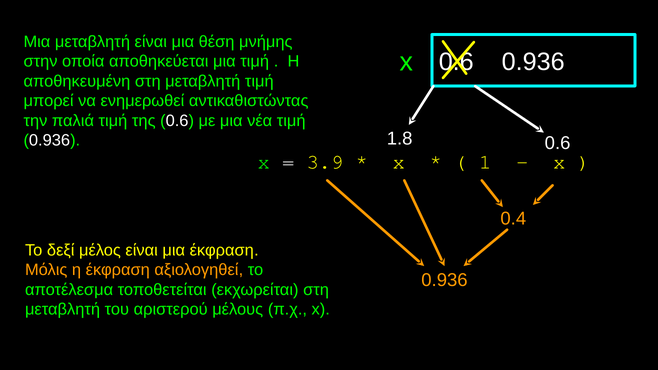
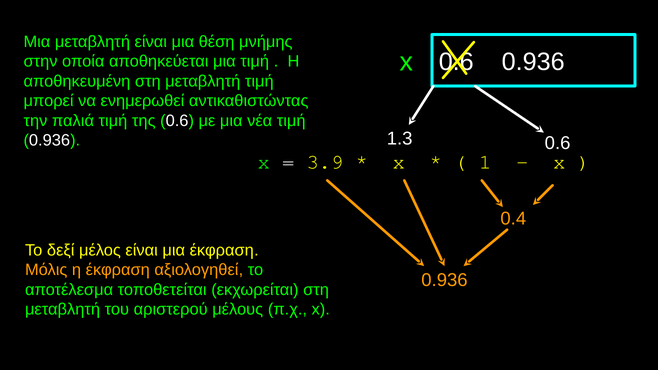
1.8: 1.8 -> 1.3
